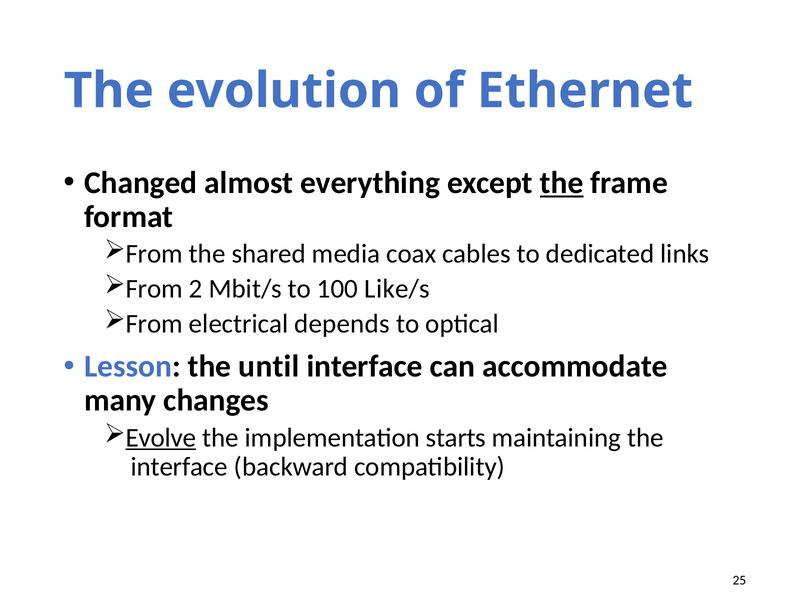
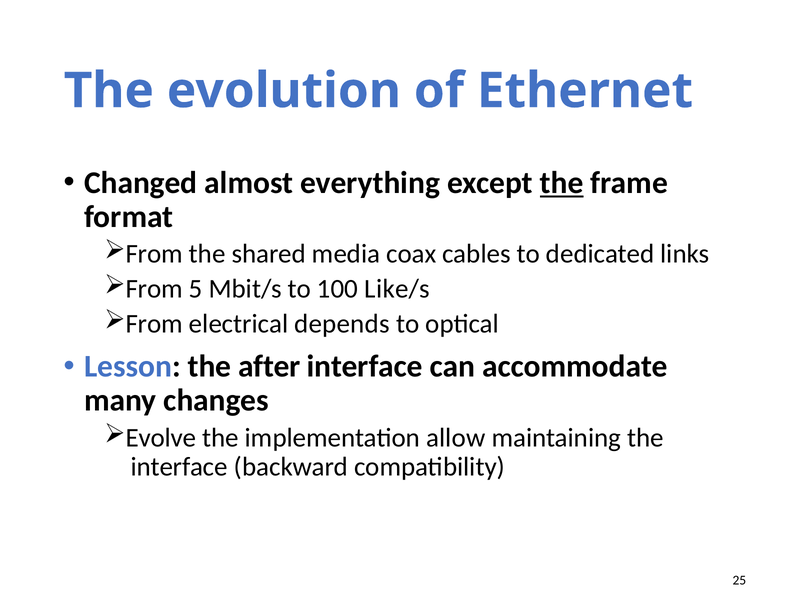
2: 2 -> 5
until: until -> after
Evolve underline: present -> none
starts: starts -> allow
